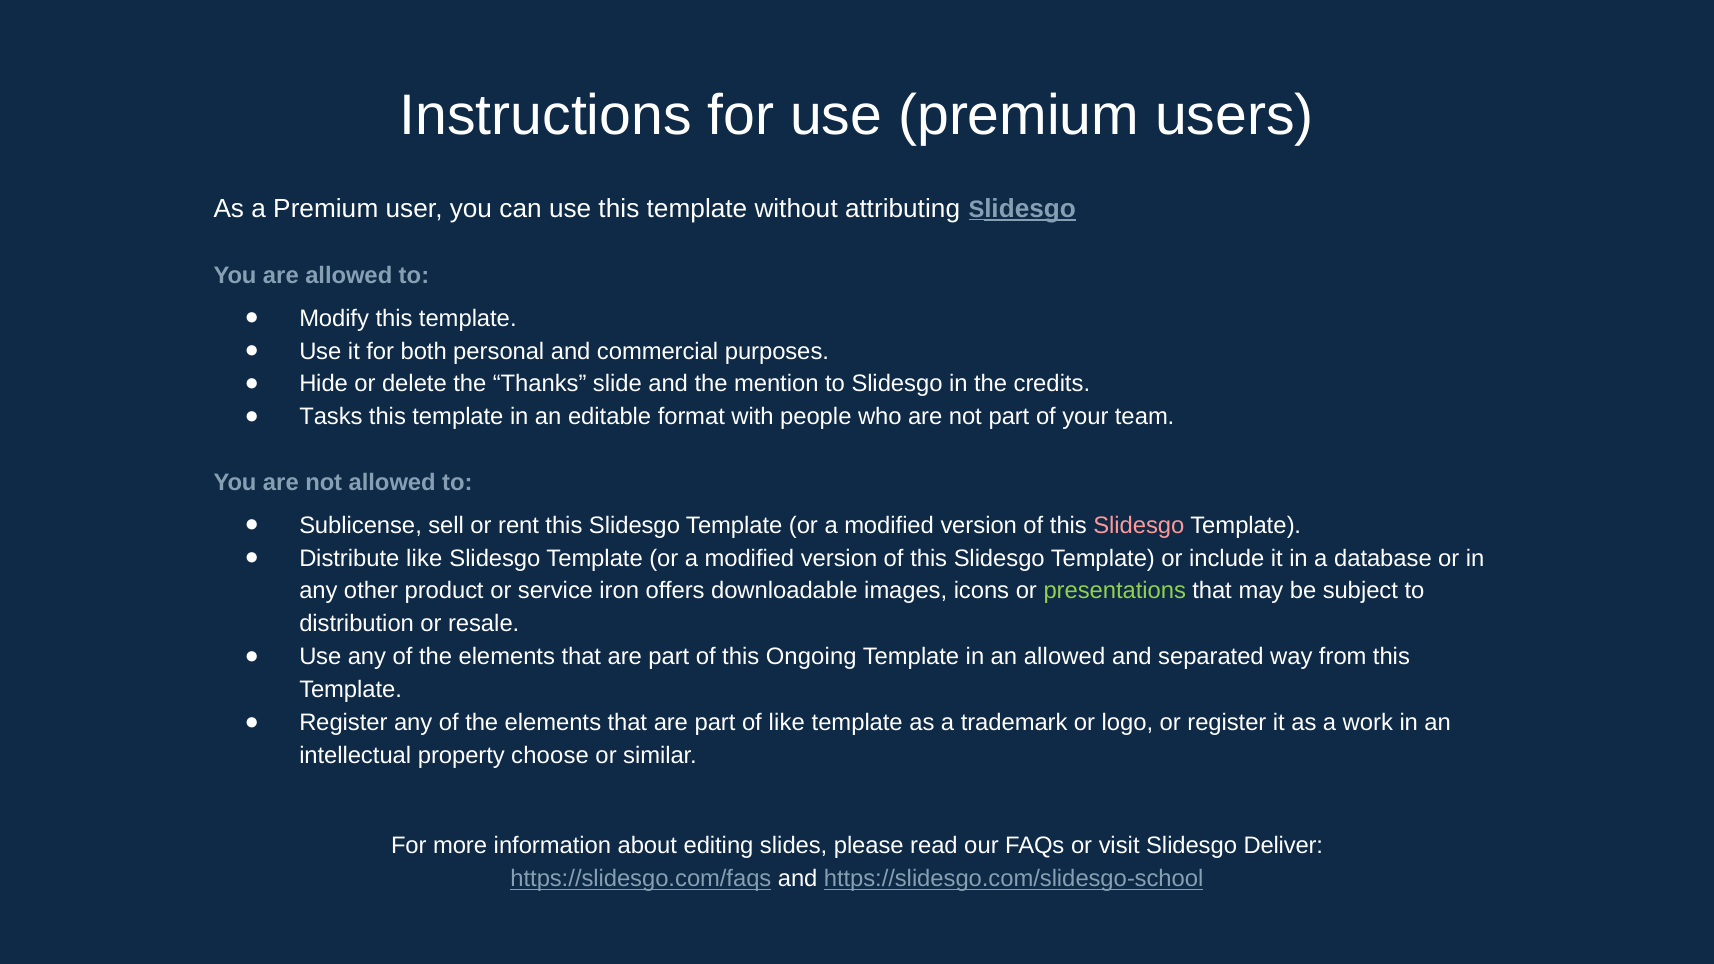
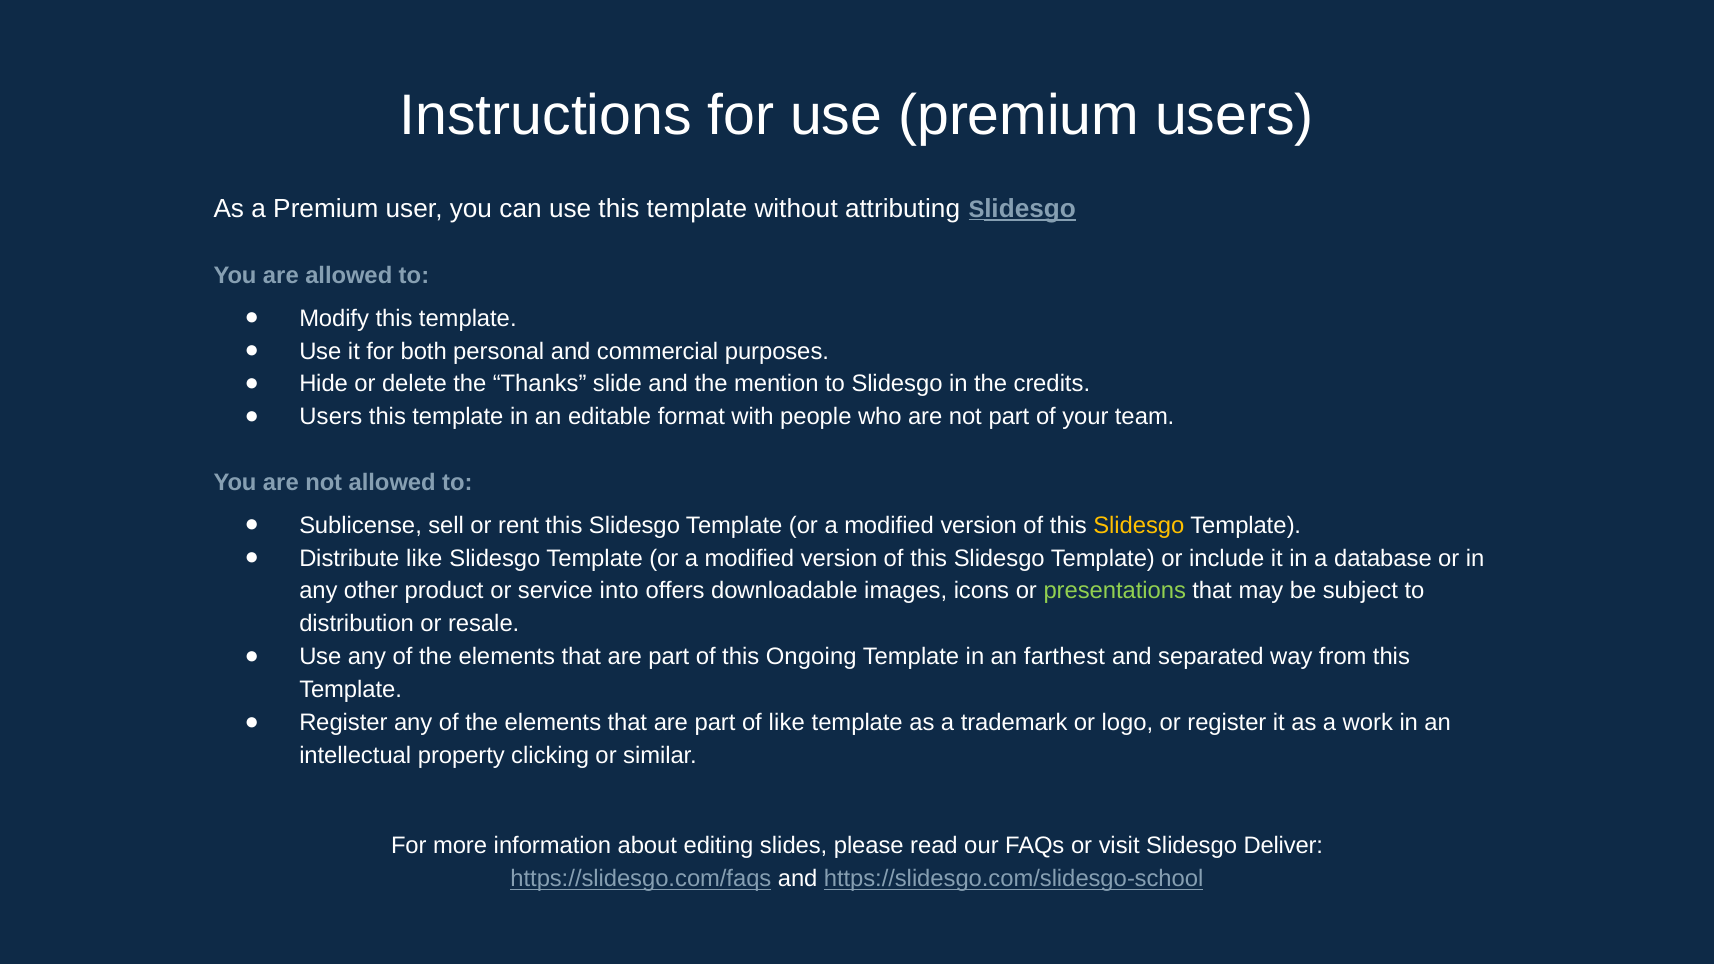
Tasks at (331, 417): Tasks -> Users
Slidesgo at (1139, 526) colour: pink -> yellow
iron: iron -> into
an allowed: allowed -> farthest
choose: choose -> clicking
